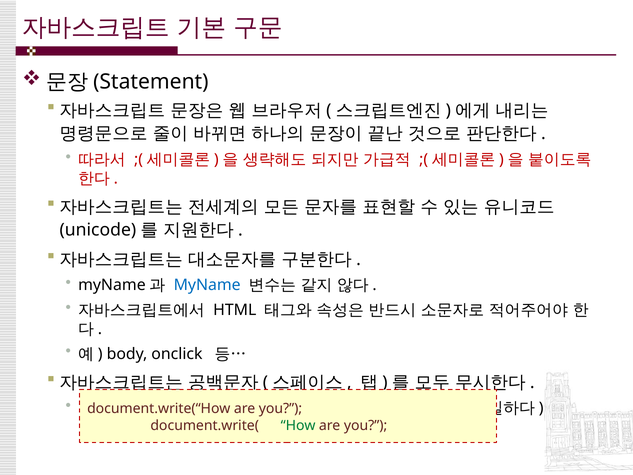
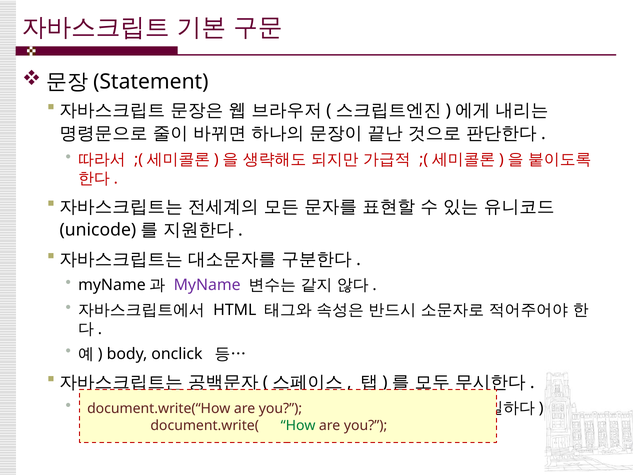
MyName colour: blue -> purple
